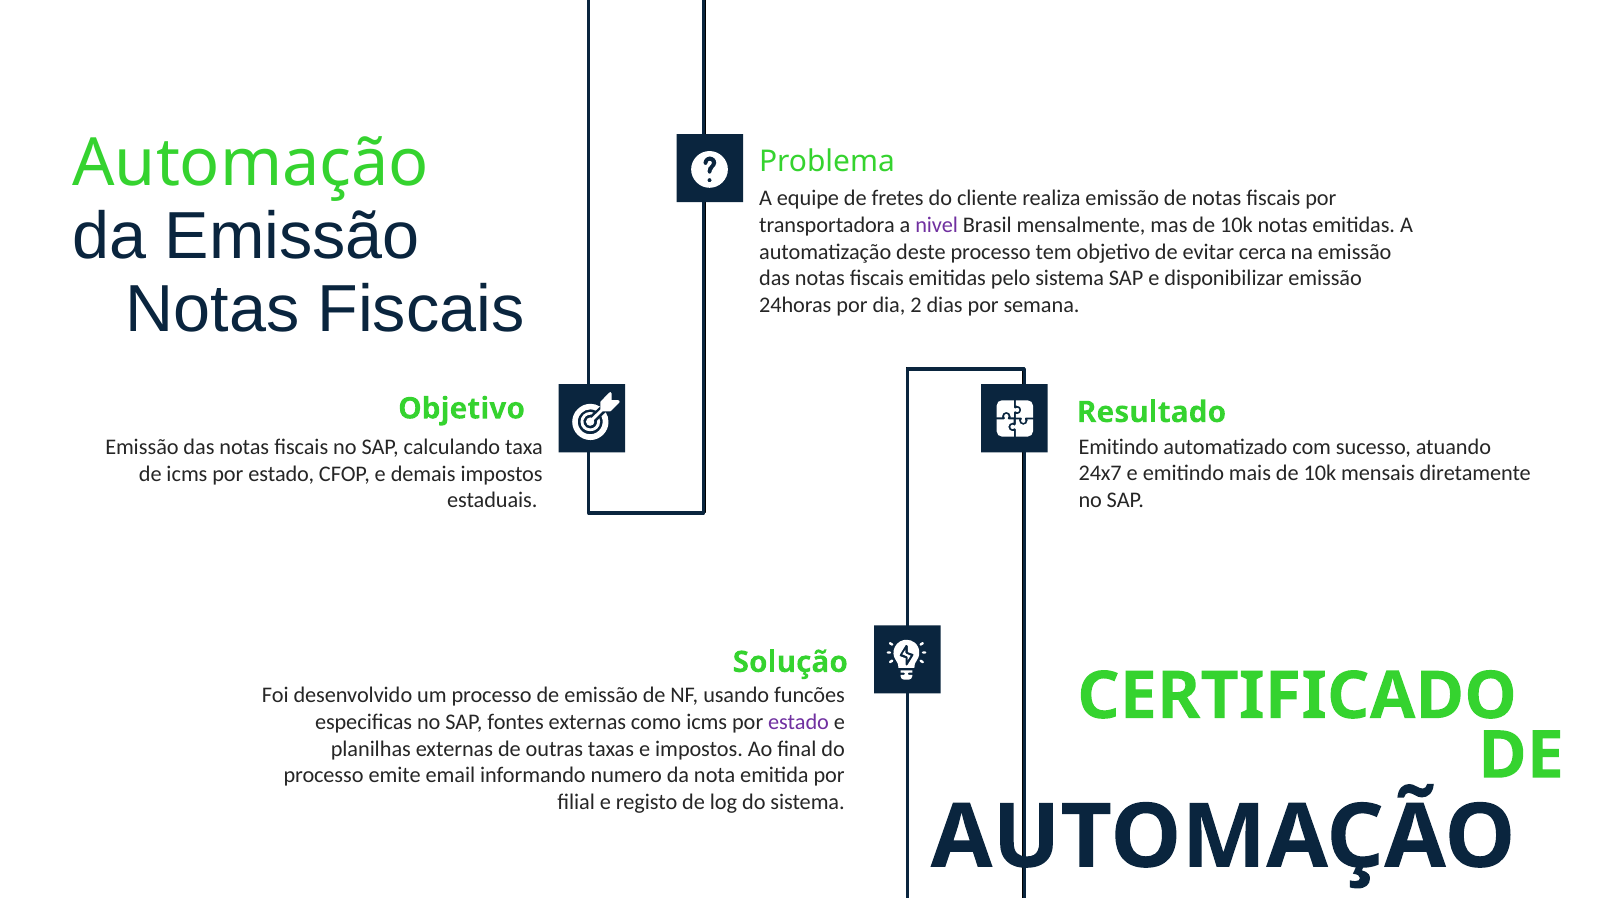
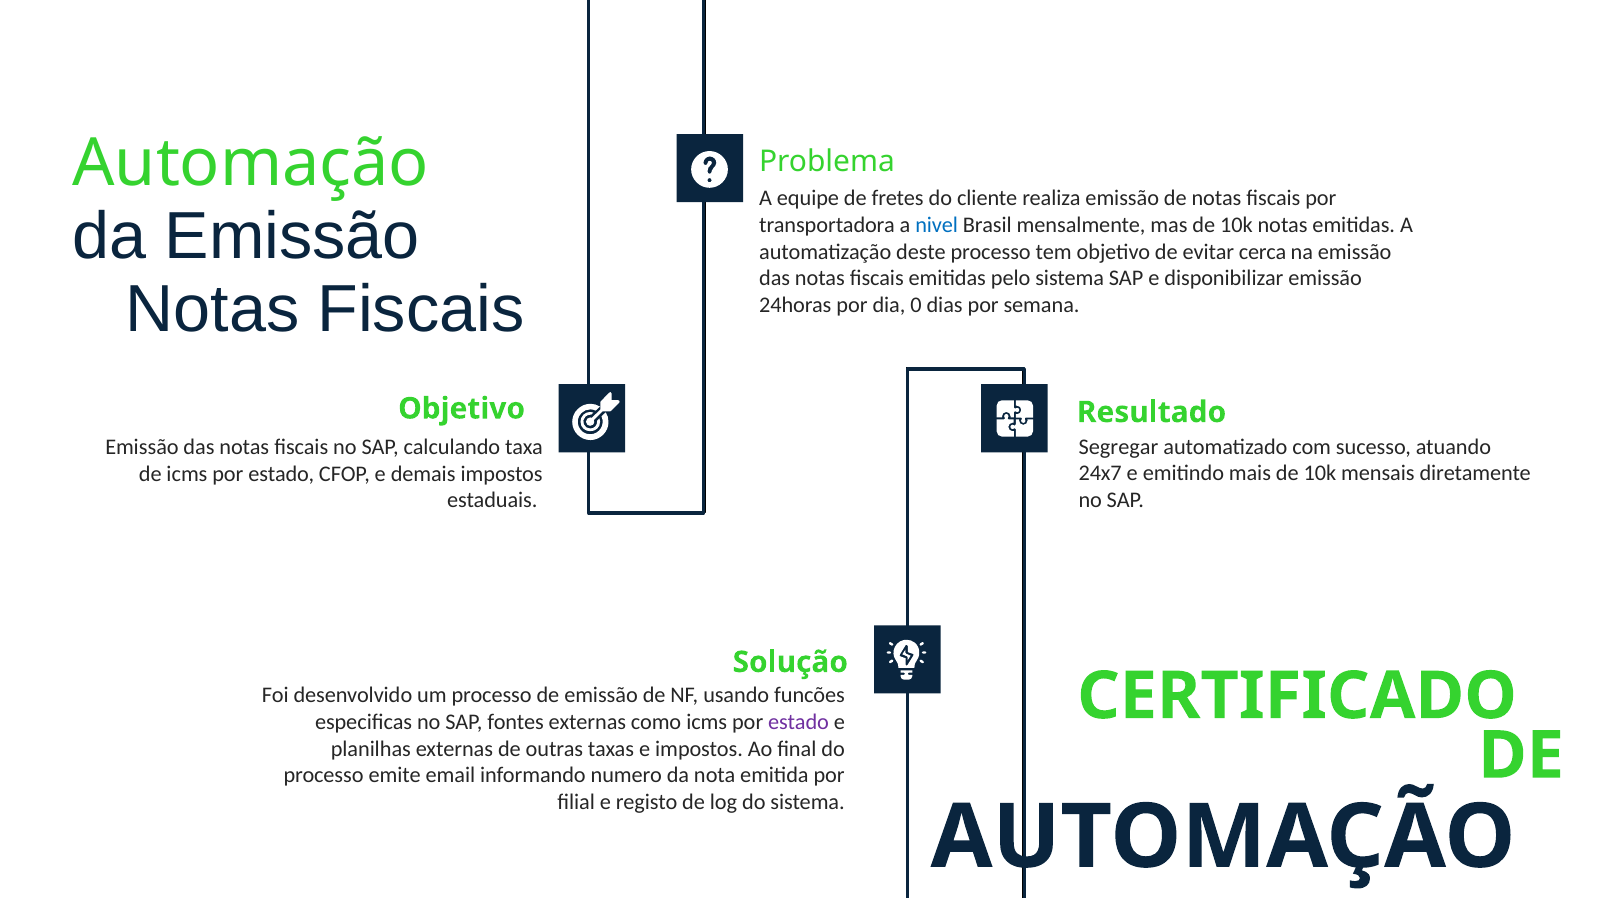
nivel colour: purple -> blue
2: 2 -> 0
Emitindo at (1119, 447): Emitindo -> Segregar
